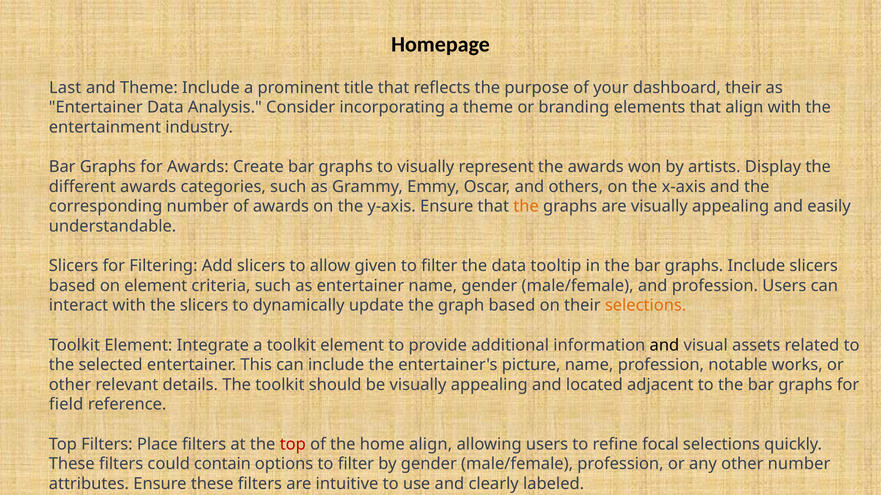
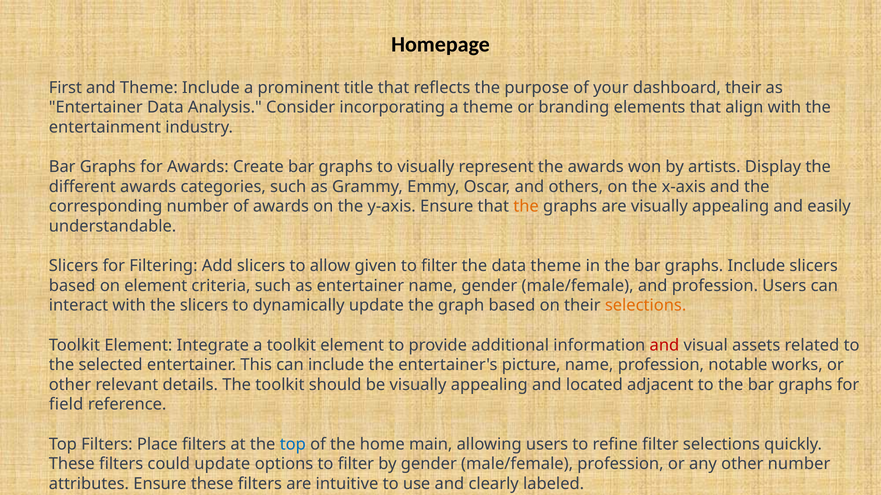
Last: Last -> First
data tooltip: tooltip -> theme
and at (664, 345) colour: black -> red
top at (293, 445) colour: red -> blue
home align: align -> main
refine focal: focal -> filter
could contain: contain -> update
